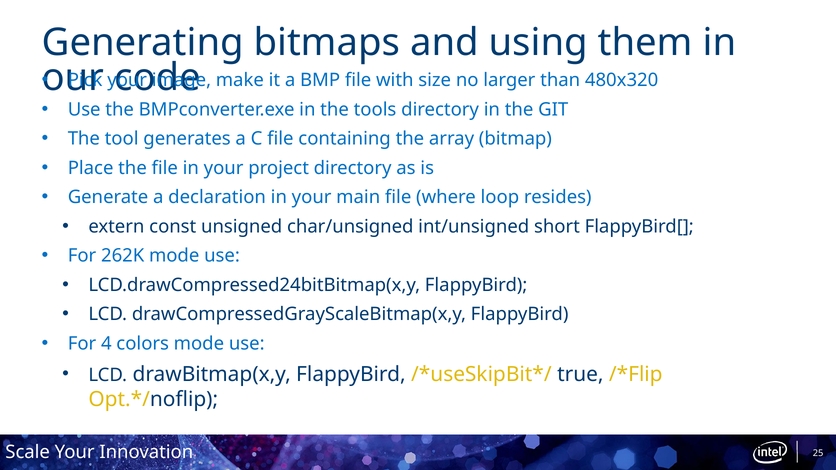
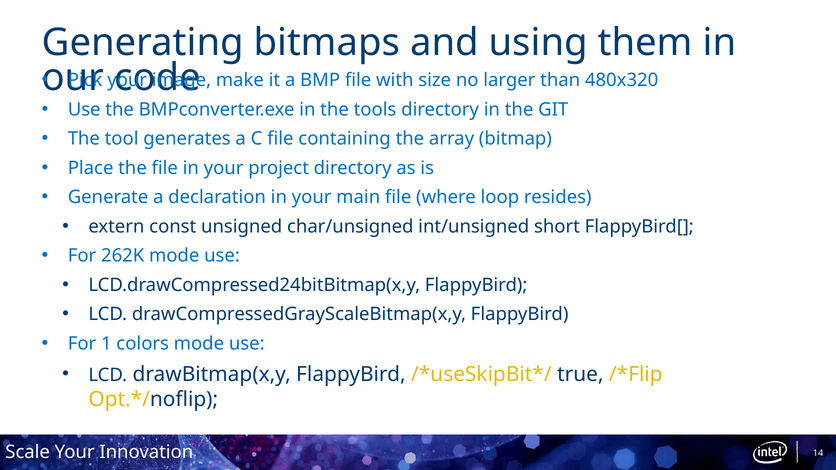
4: 4 -> 1
25: 25 -> 14
